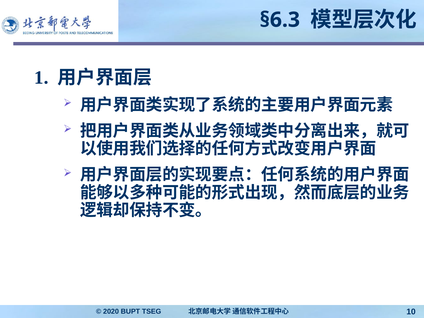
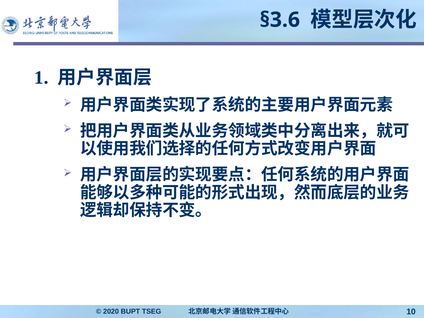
§6.3: §6.3 -> §3.6
